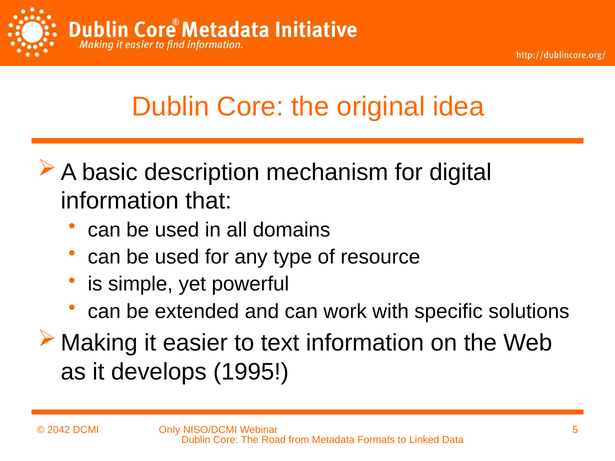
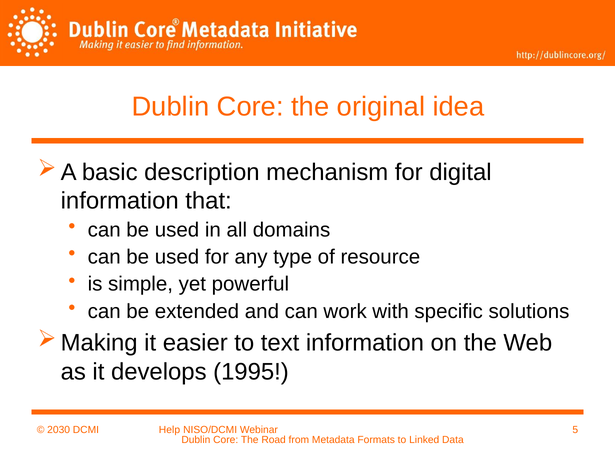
2042: 2042 -> 2030
Only: Only -> Help
